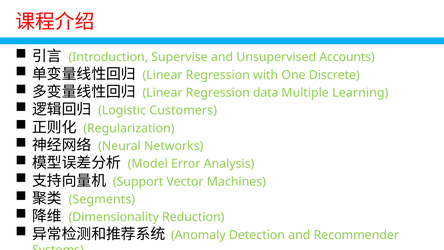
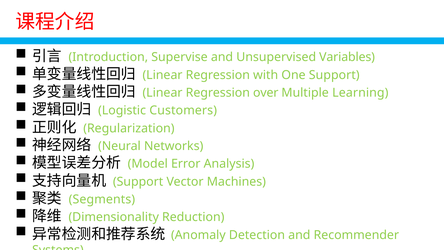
Accounts: Accounts -> Variables
One Discrete: Discrete -> Support
data: data -> over
